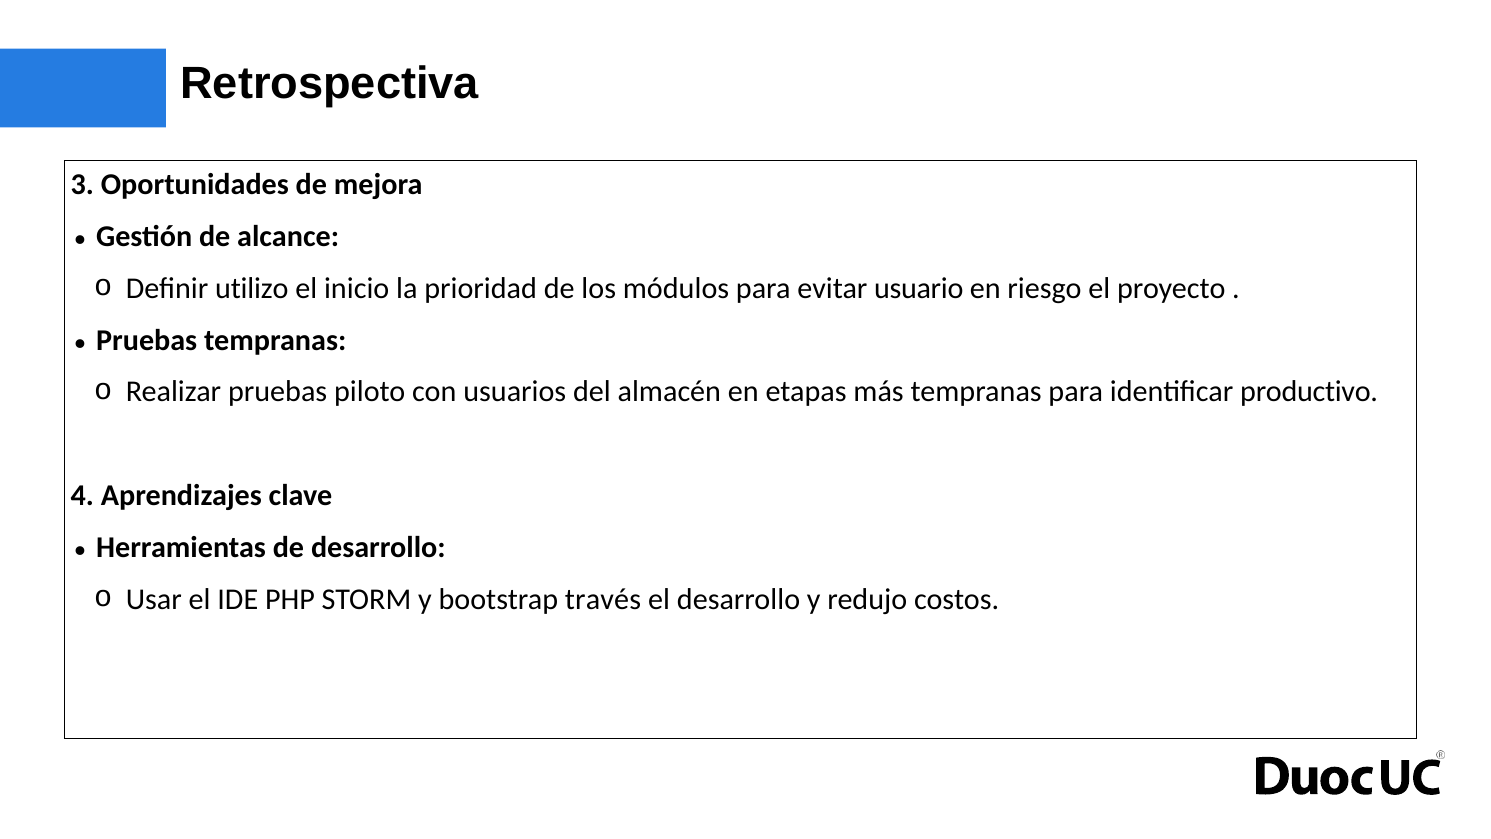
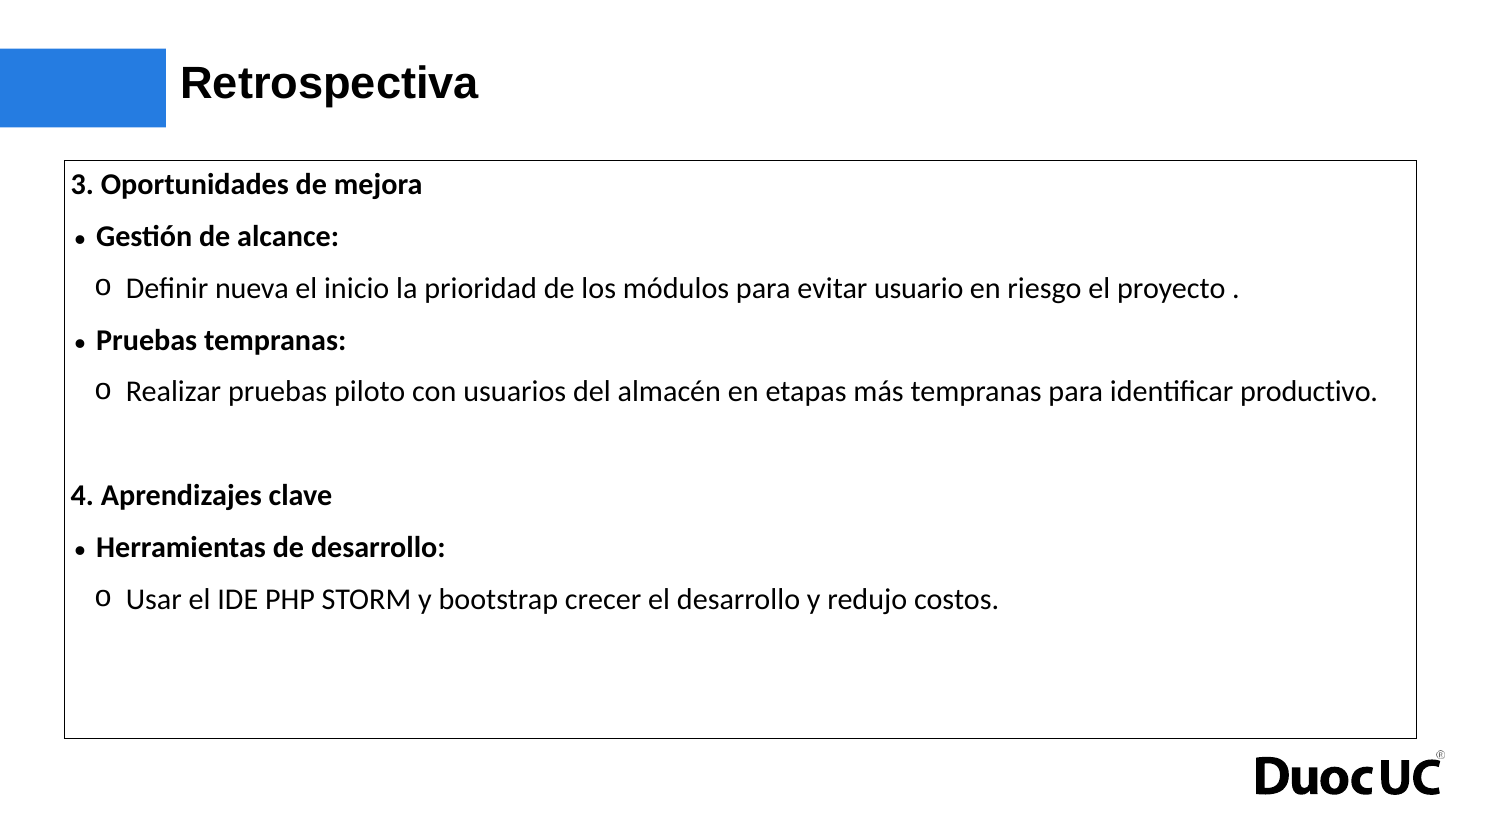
utilizo: utilizo -> nueva
través: través -> crecer
